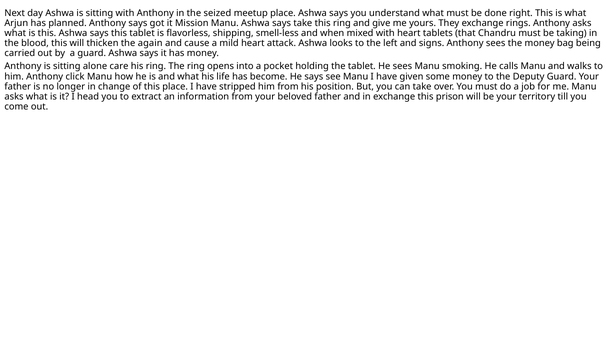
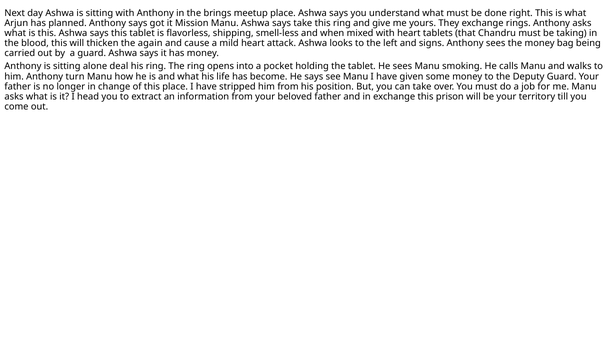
seized: seized -> brings
care: care -> deal
click: click -> turn
